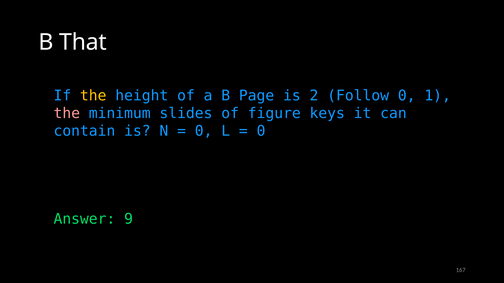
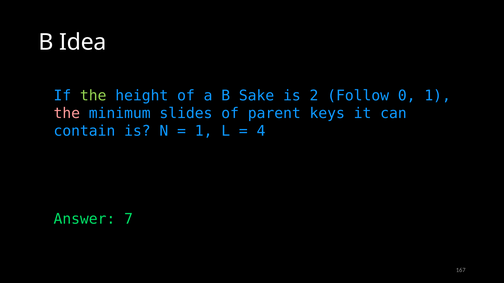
That: That -> Idea
the at (93, 96) colour: yellow -> light green
Page: Page -> Sake
figure: figure -> parent
0 at (204, 131): 0 -> 1
0 at (261, 131): 0 -> 4
9: 9 -> 7
